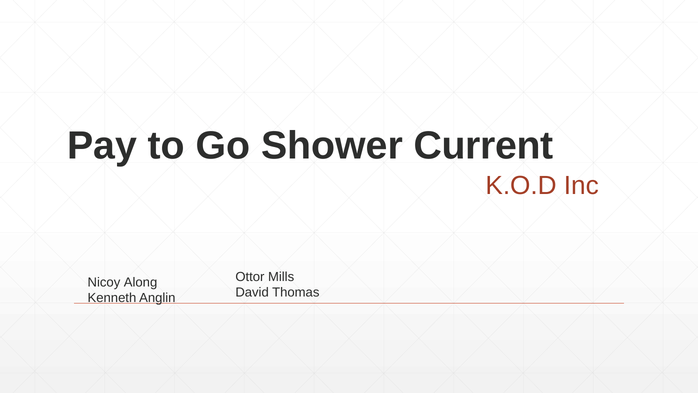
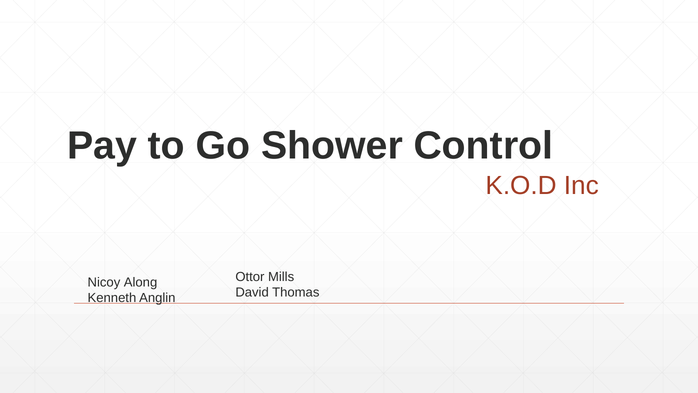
Current: Current -> Control
